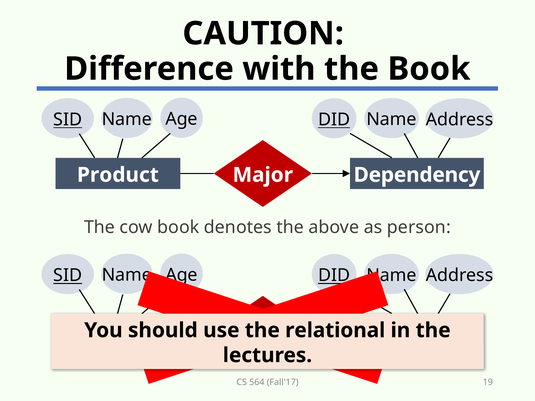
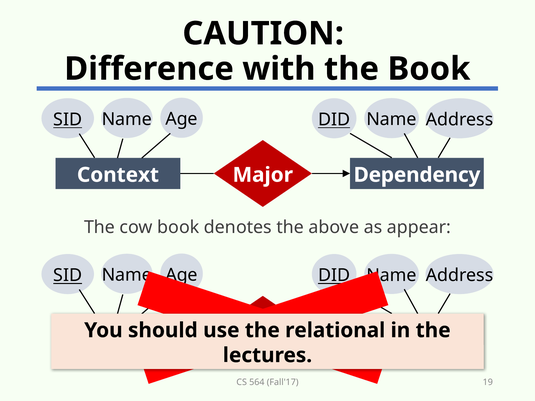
Product: Product -> Context
person: person -> appear
